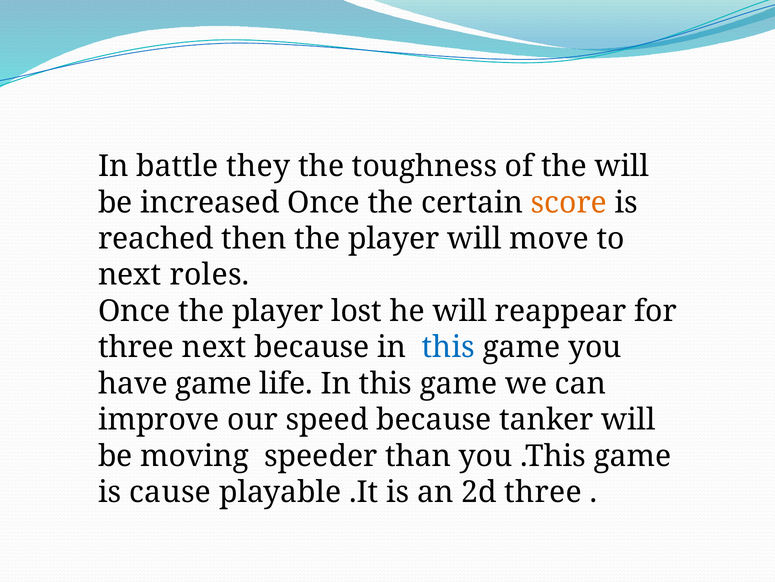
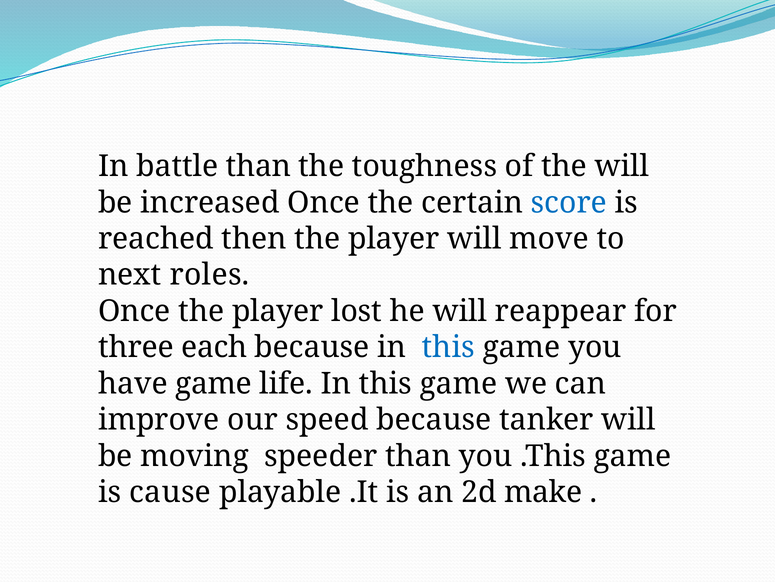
battle they: they -> than
score colour: orange -> blue
three next: next -> each
2d three: three -> make
